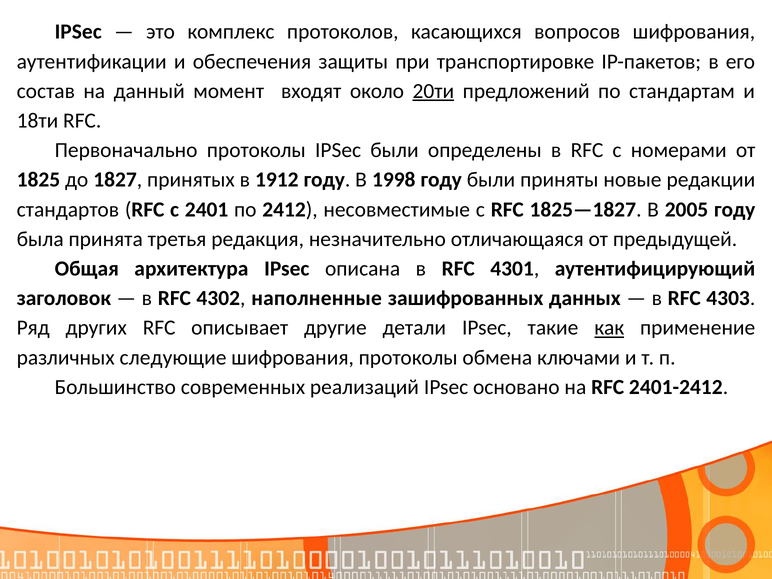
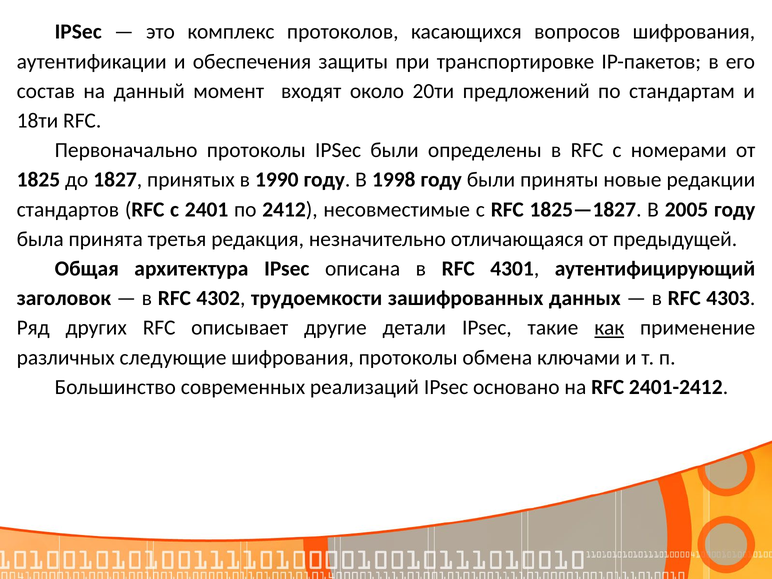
20ти underline: present -> none
1912: 1912 -> 1990
наполненные: наполненные -> трудоемкости
